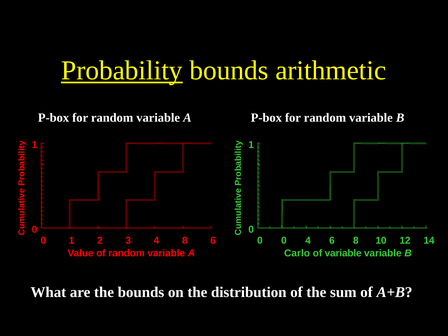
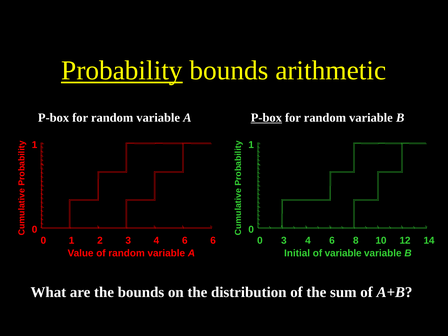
P-box at (266, 118) underline: none -> present
2 3 4 8: 8 -> 6
0 0: 0 -> 3
Carlo: Carlo -> Initial
